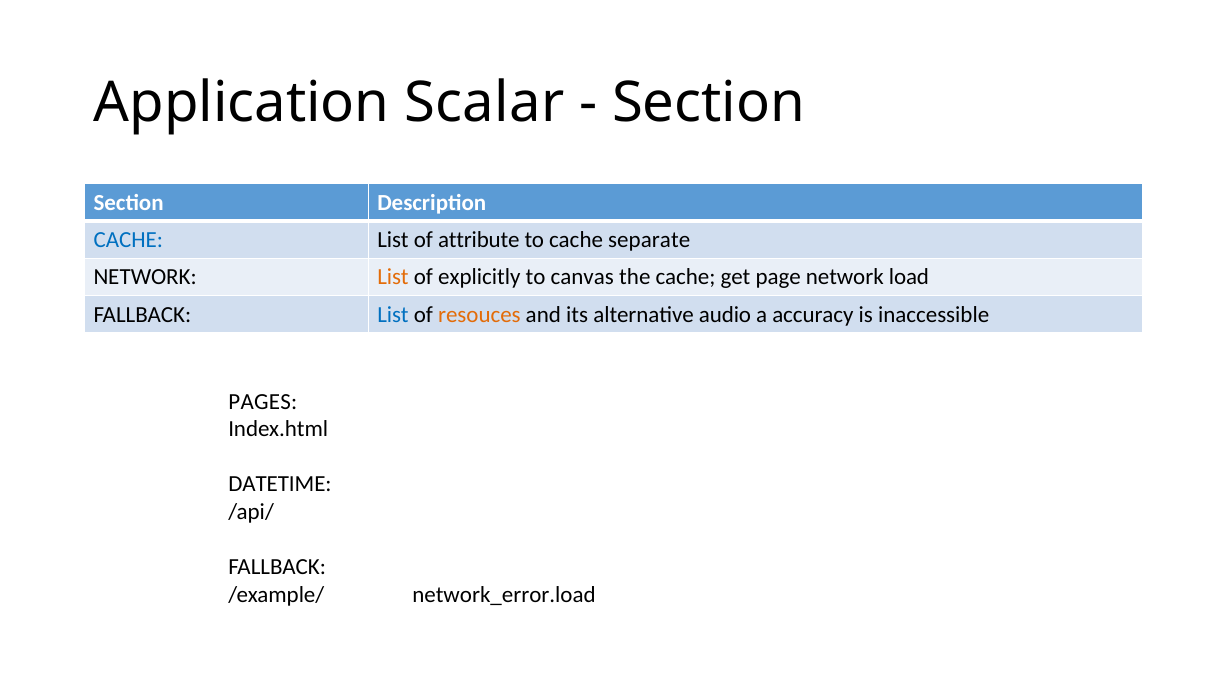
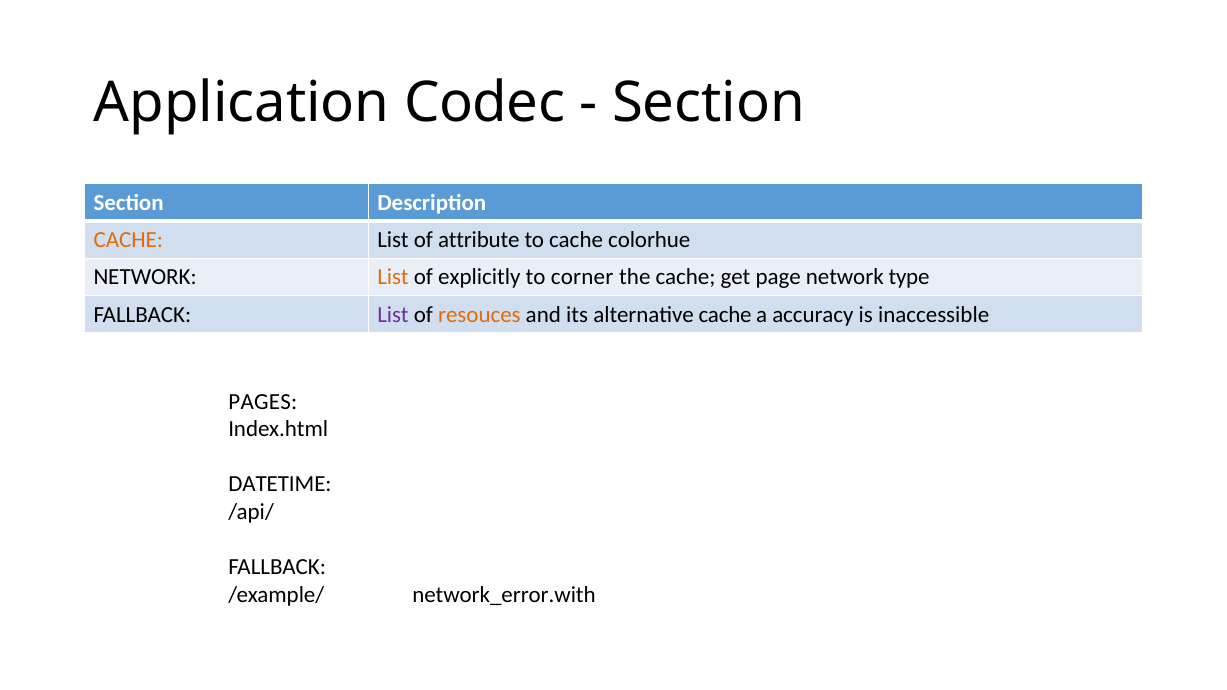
Scalar: Scalar -> Codec
CACHE at (128, 240) colour: blue -> orange
separate: separate -> colorhue
canvas: canvas -> corner
load: load -> type
List at (393, 315) colour: blue -> purple
alternative audio: audio -> cache
network_error.load: network_error.load -> network_error.with
